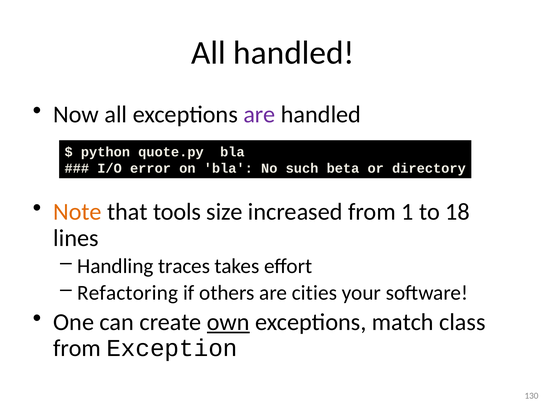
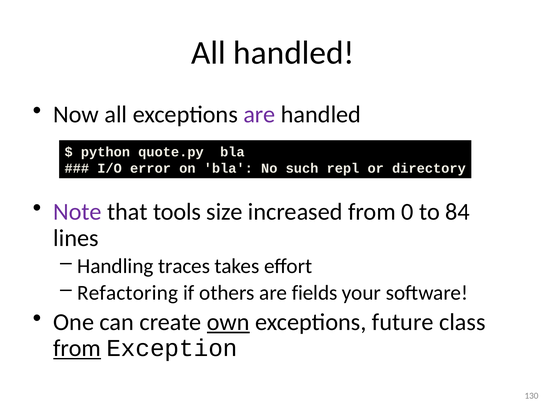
beta: beta -> repl
Note colour: orange -> purple
1: 1 -> 0
18: 18 -> 84
cities: cities -> fields
match: match -> future
from at (77, 349) underline: none -> present
